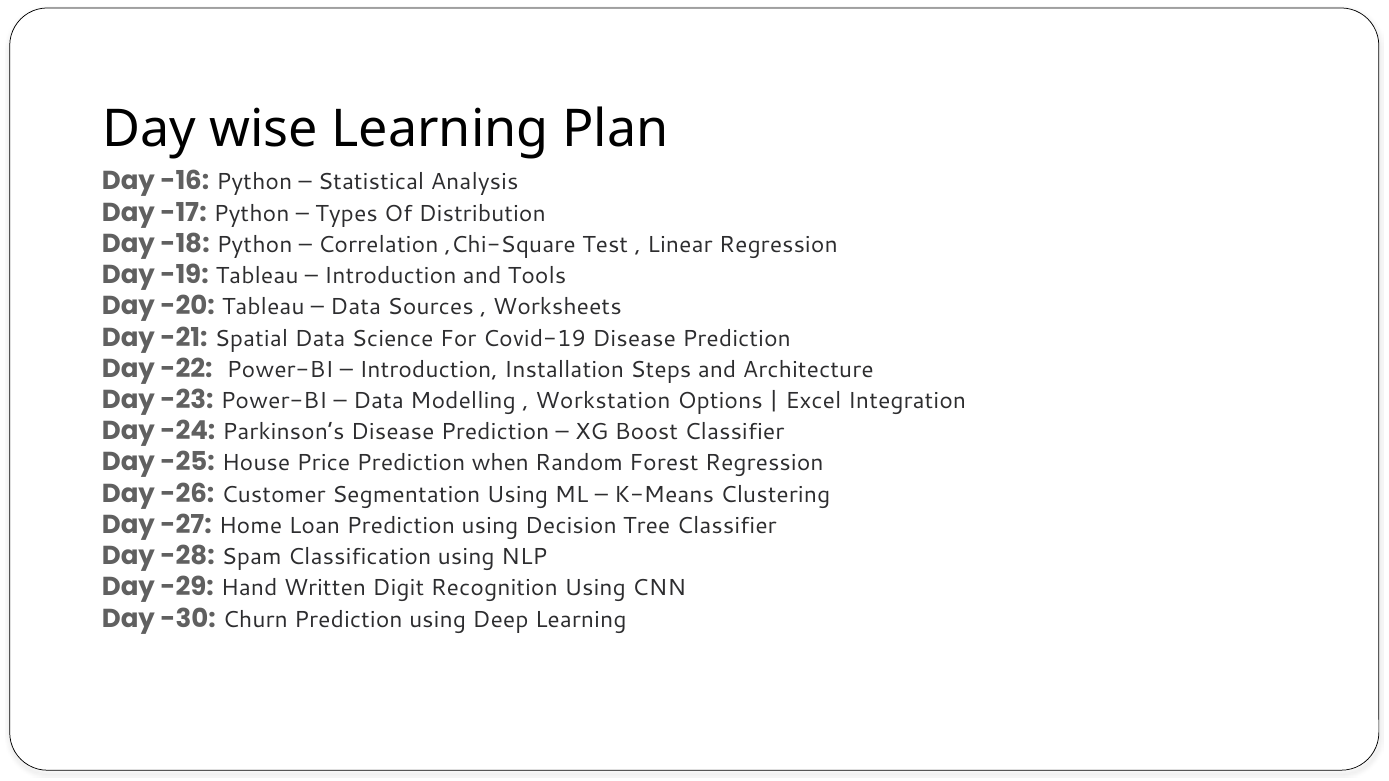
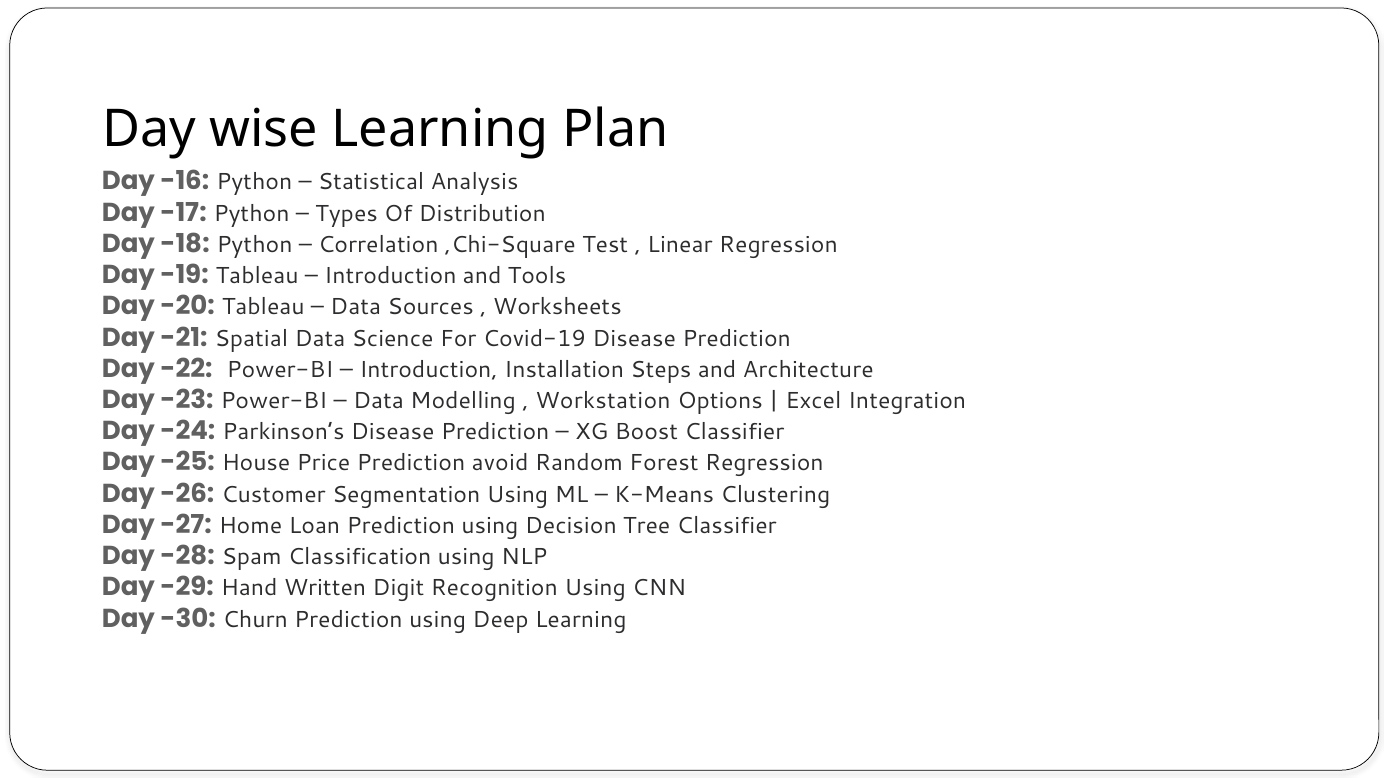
when: when -> avoid
